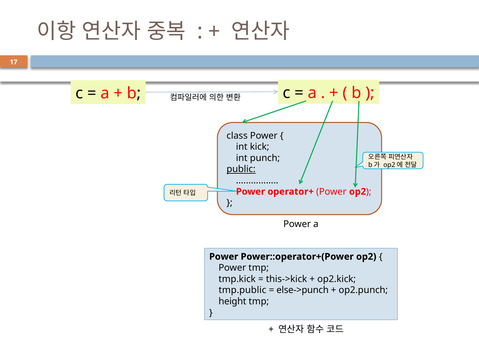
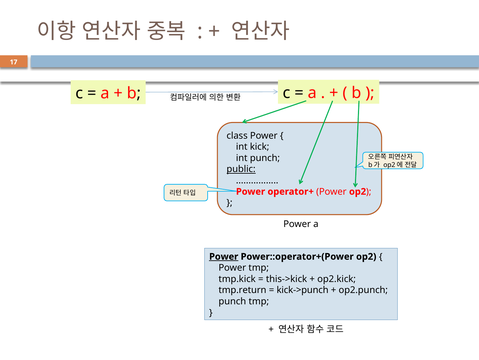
Power at (224, 256) underline: none -> present
tmp.public: tmp.public -> tmp.return
else->punch: else->punch -> kick->punch
height at (232, 301): height -> punch
